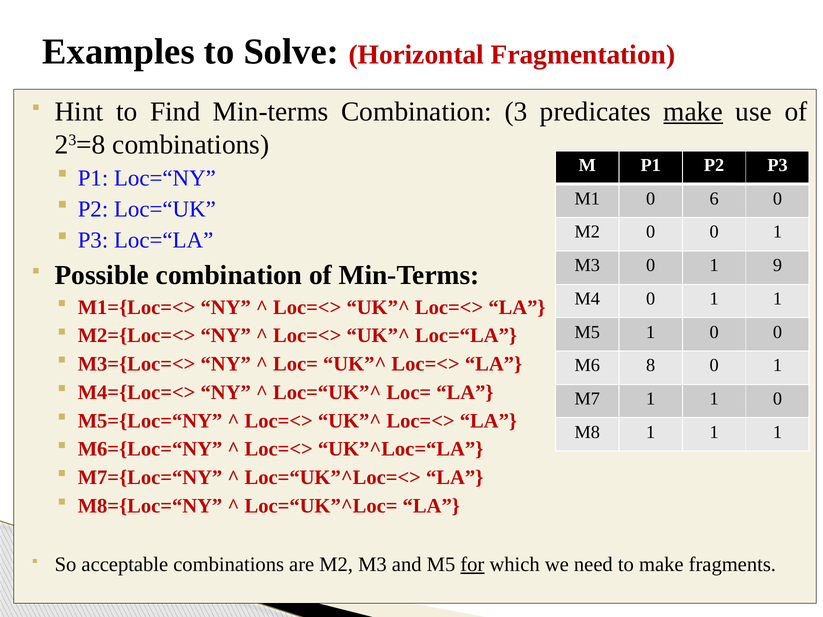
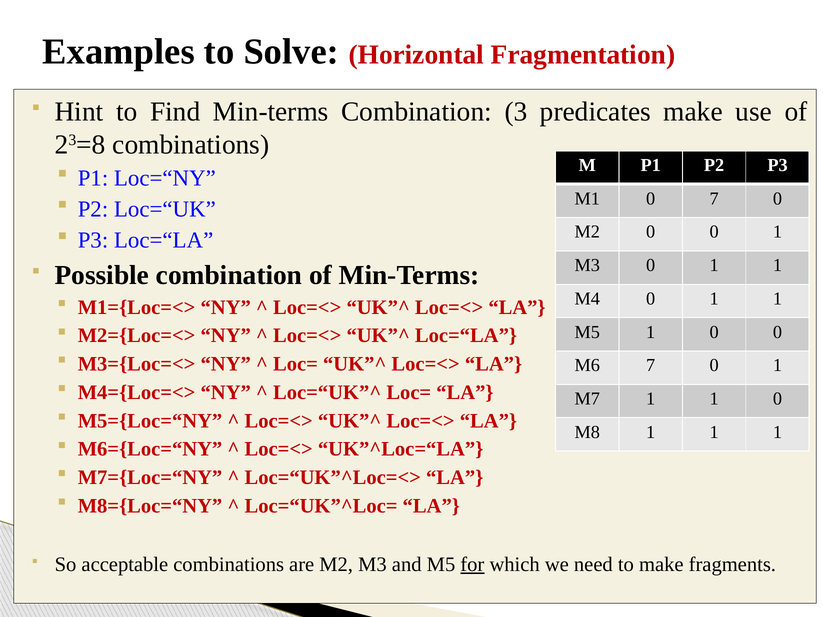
make at (693, 112) underline: present -> none
0 6: 6 -> 7
M3 0 1 9: 9 -> 1
M6 8: 8 -> 7
